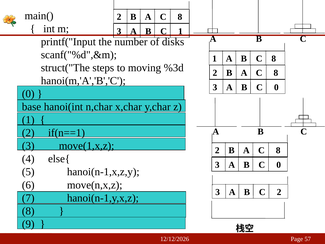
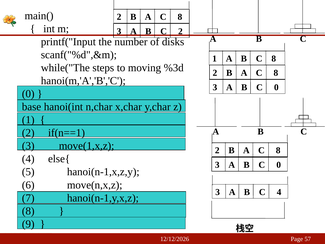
C 1: 1 -> 2
struct("The: struct("The -> while("The
C 2: 2 -> 4
